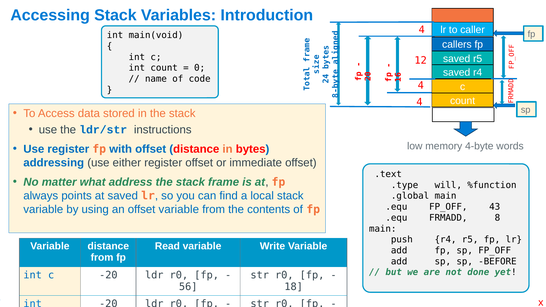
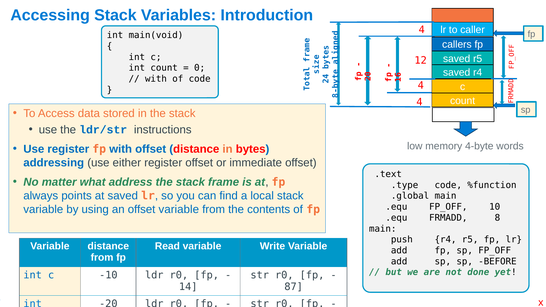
name at (156, 79): name -> with
.type will: will -> code
43: 43 -> 10
c -20: -20 -> -10
56: 56 -> 14
18: 18 -> 87
